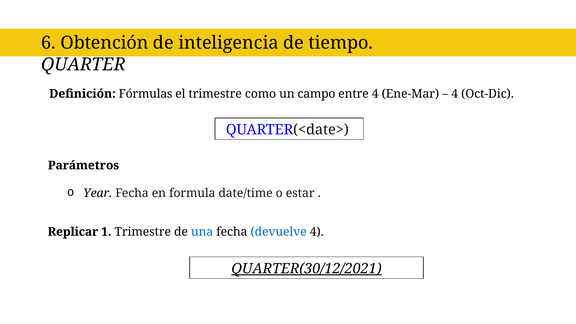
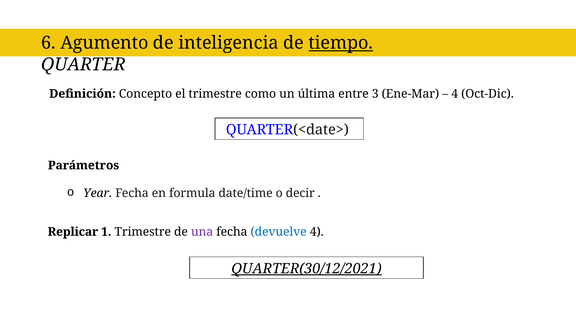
Obtención: Obtención -> Agumento
tiempo underline: none -> present
Fórmulas: Fórmulas -> Concepto
campo: campo -> última
entre 4: 4 -> 3
estar: estar -> decir
una colour: blue -> purple
